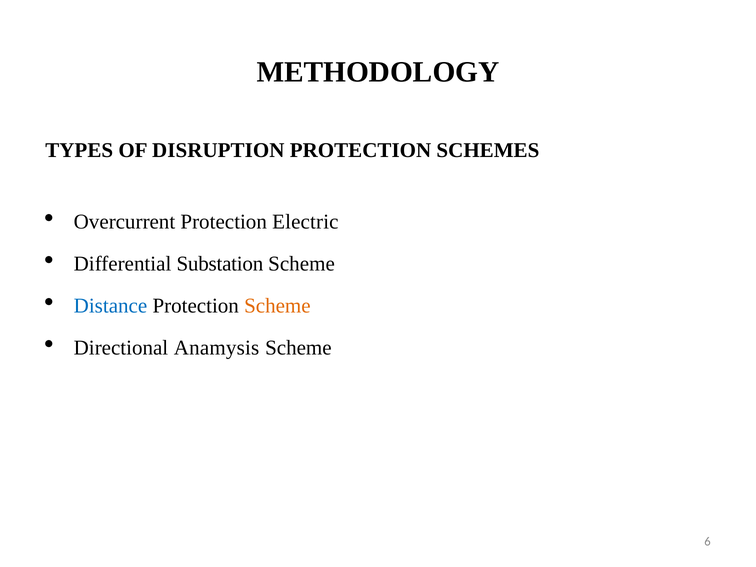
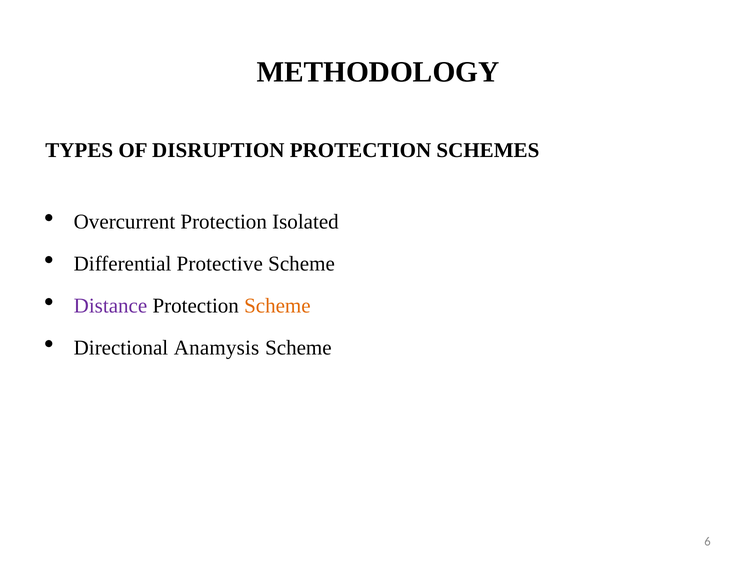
Electric: Electric -> Isolated
Substation: Substation -> Protective
Distance colour: blue -> purple
